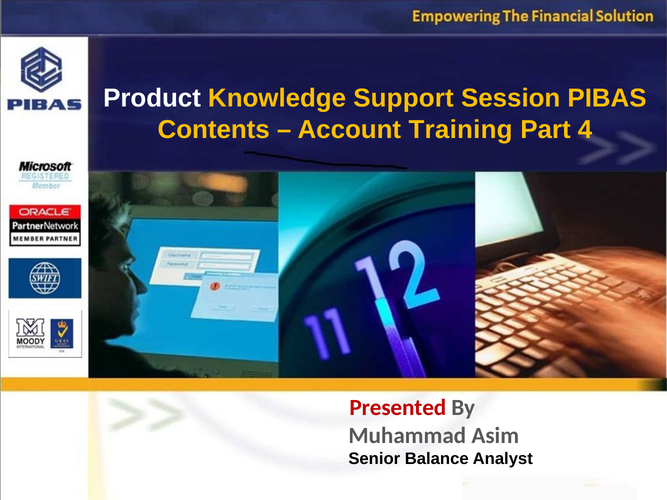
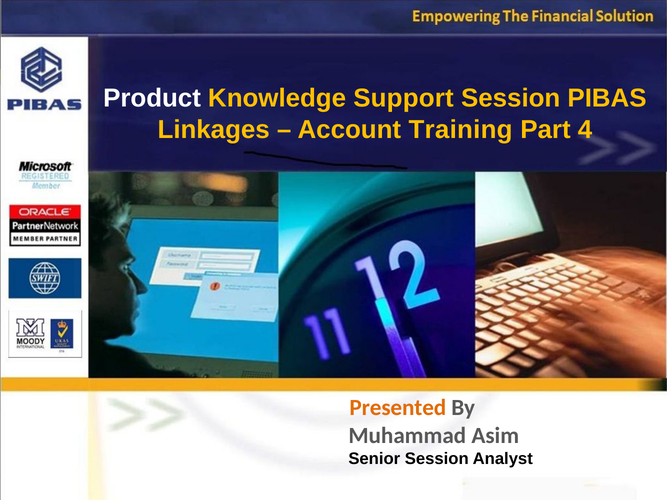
Contents: Contents -> Linkages
Presented colour: red -> orange
Senior Balance: Balance -> Session
